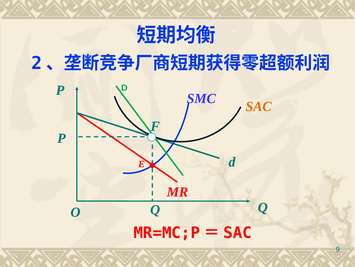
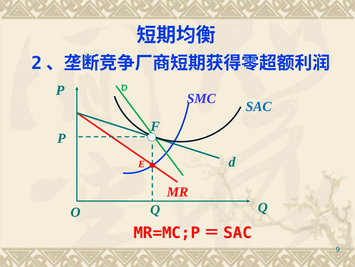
SAC colour: orange -> blue
